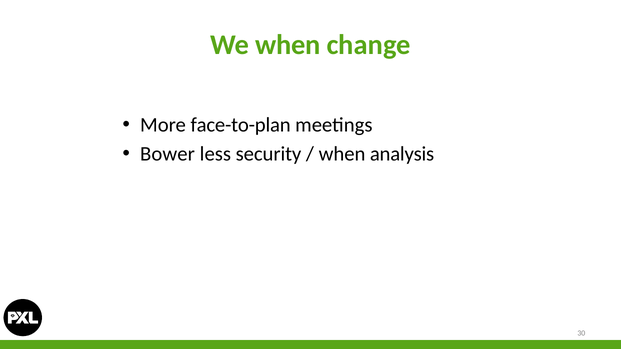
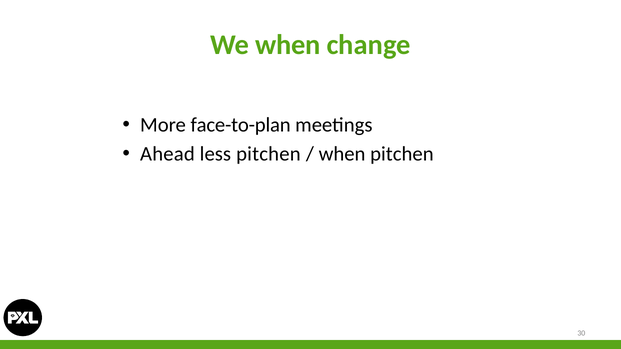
Bower: Bower -> Ahead
less security: security -> pitchen
when analysis: analysis -> pitchen
